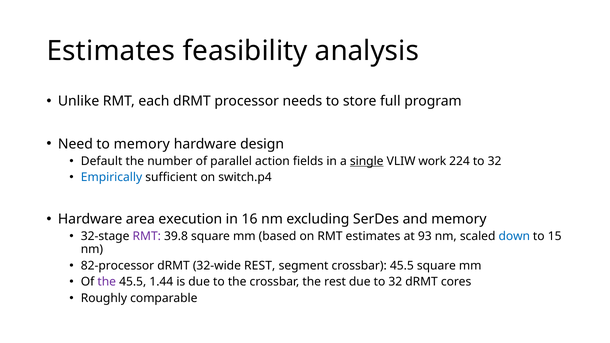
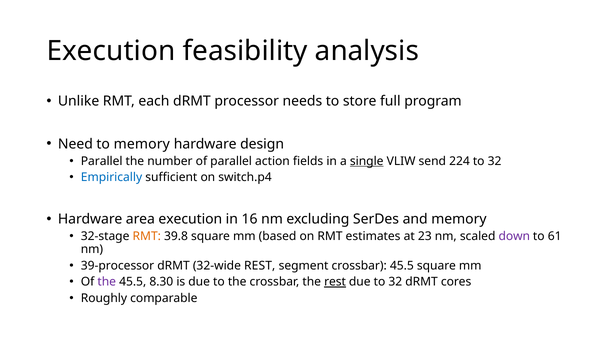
Estimates at (111, 51): Estimates -> Execution
Default at (102, 161): Default -> Parallel
work: work -> send
RMT at (147, 237) colour: purple -> orange
93: 93 -> 23
down colour: blue -> purple
15: 15 -> 61
82-processor: 82-processor -> 39-processor
1.44: 1.44 -> 8.30
rest at (335, 282) underline: none -> present
